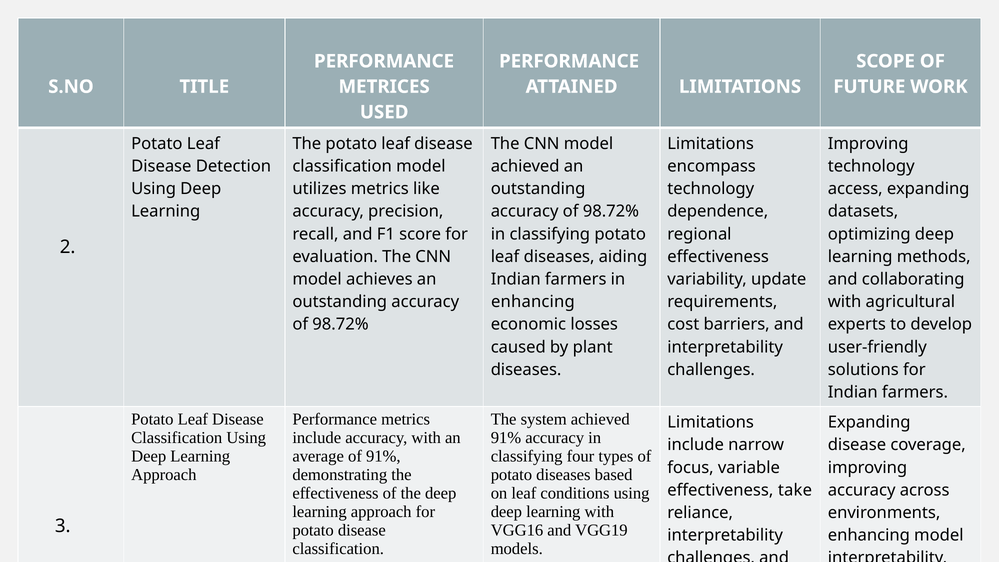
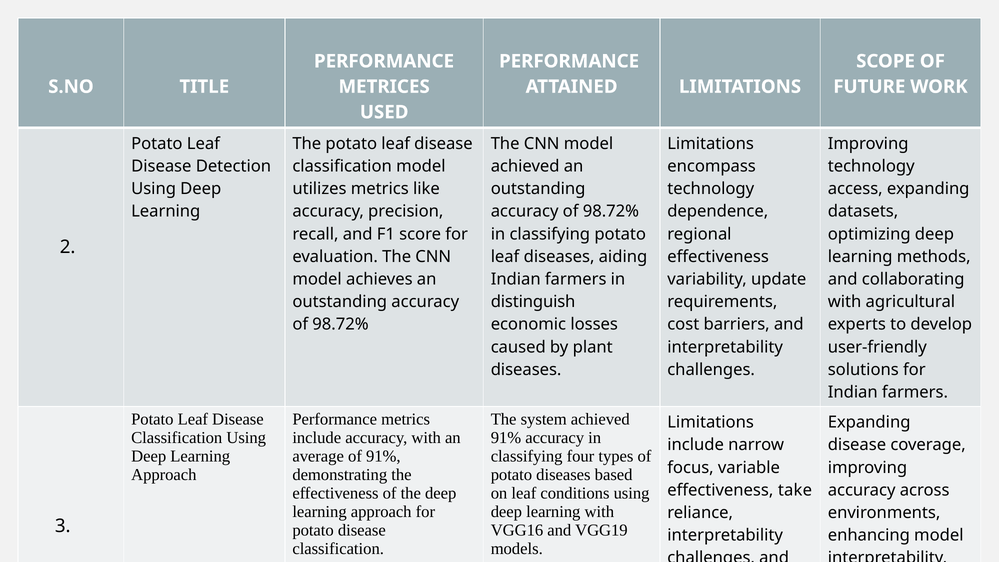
enhancing at (533, 302): enhancing -> distinguish
